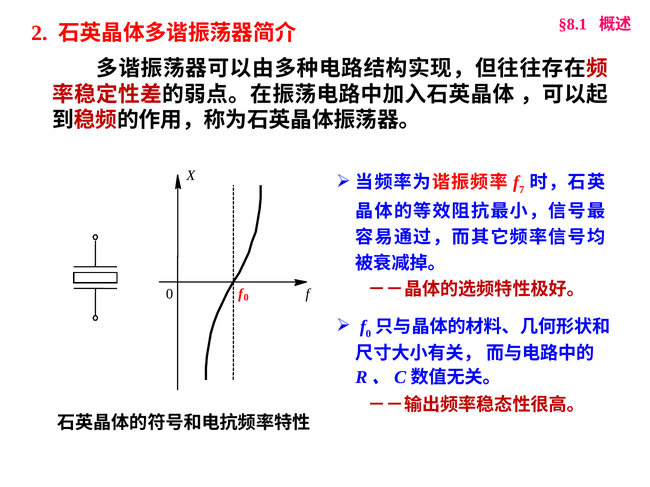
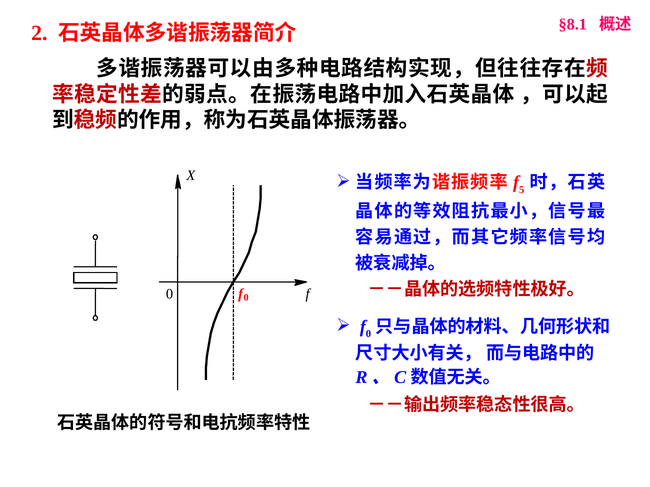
7: 7 -> 5
